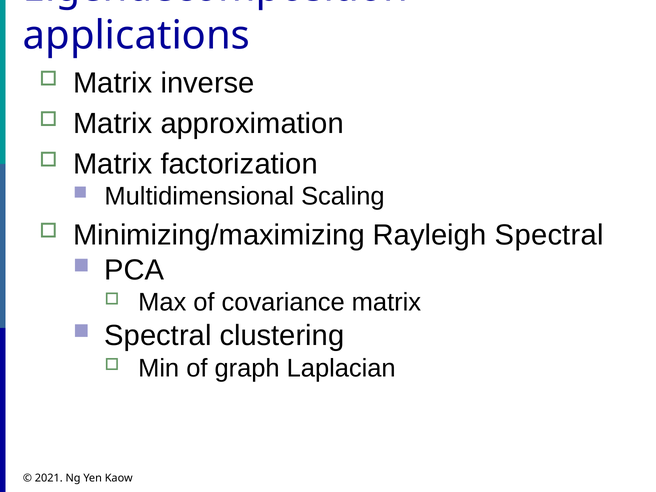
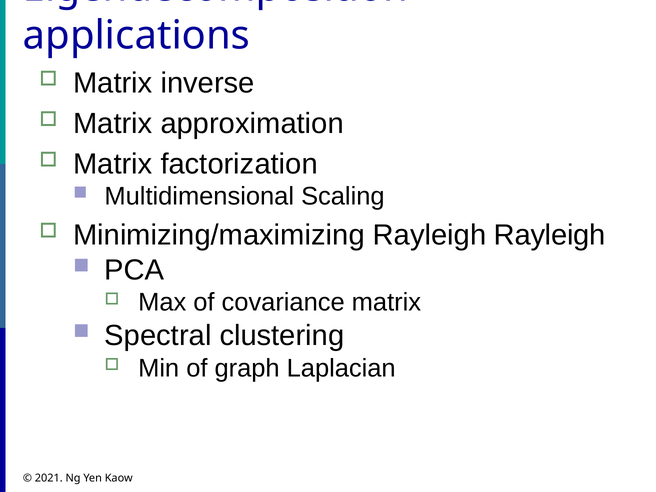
Rayleigh Spectral: Spectral -> Rayleigh
